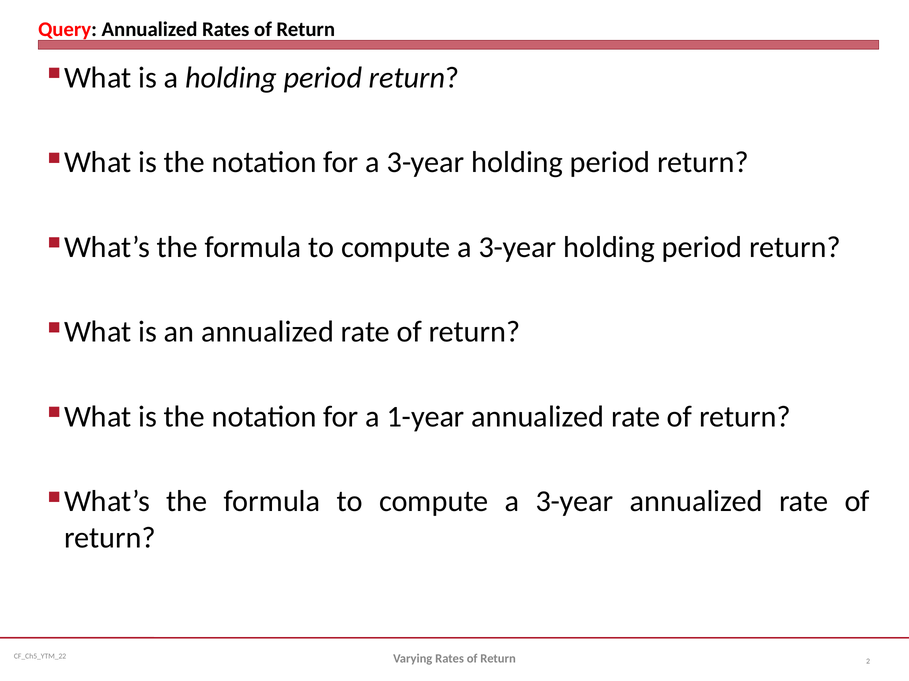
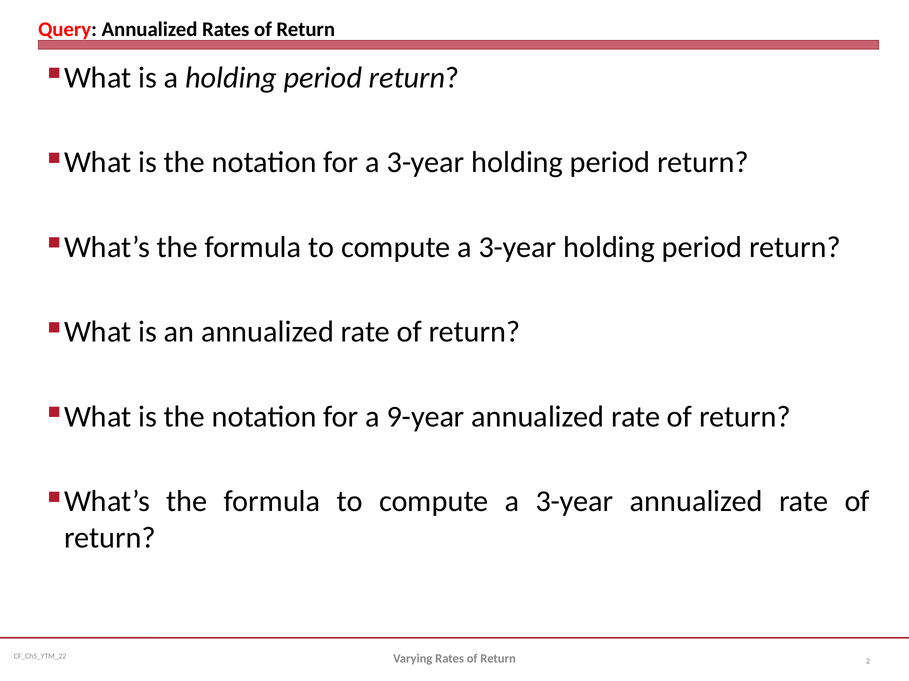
1-year: 1-year -> 9-year
